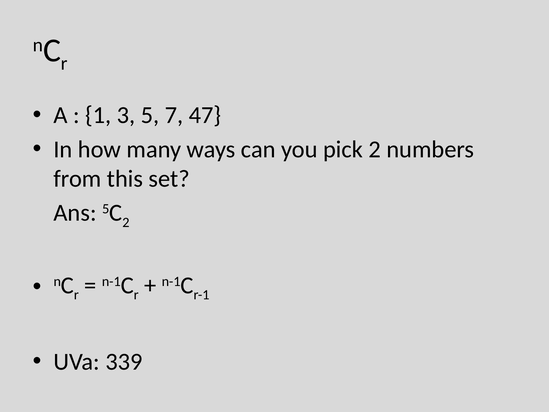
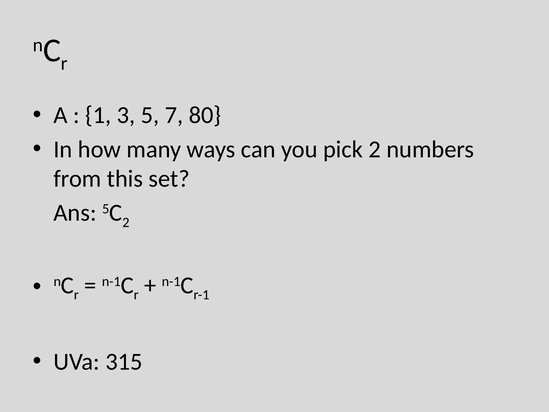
47: 47 -> 80
339: 339 -> 315
